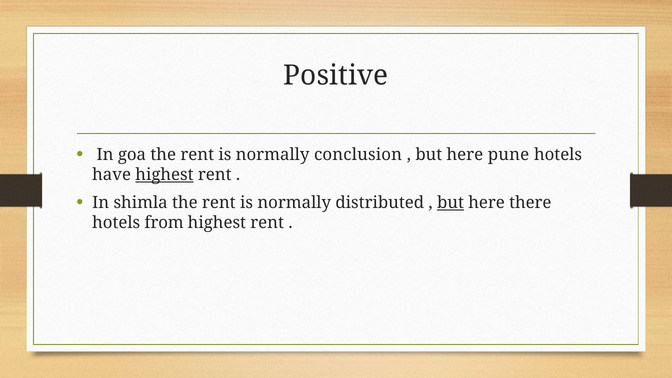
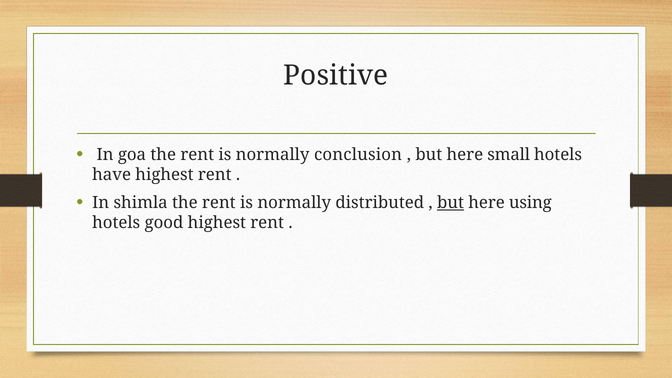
pune: pune -> small
highest at (164, 175) underline: present -> none
there: there -> using
from: from -> good
